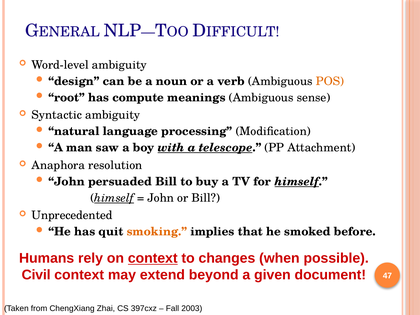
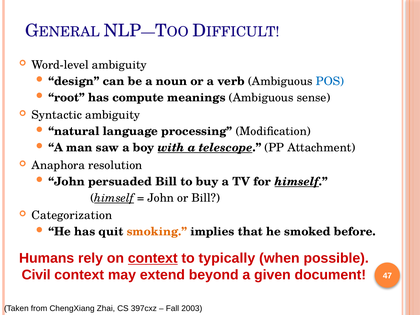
POS colour: orange -> blue
Unprecedented: Unprecedented -> Categorization
changes: changes -> typically
